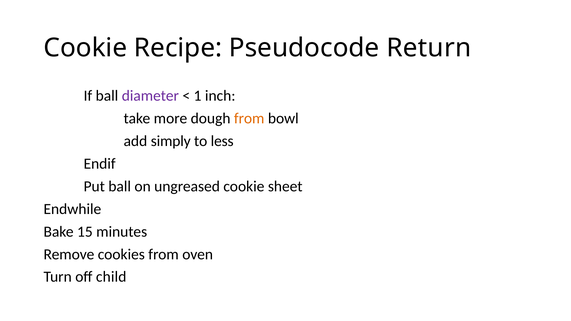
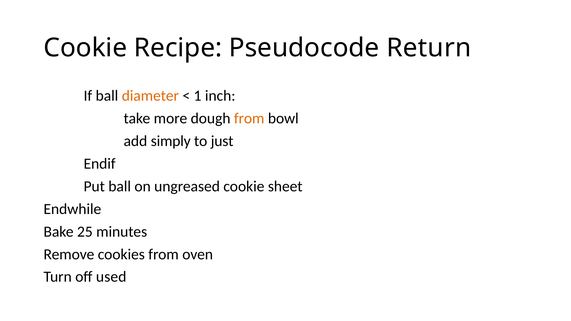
diameter colour: purple -> orange
less: less -> just
15: 15 -> 25
child: child -> used
